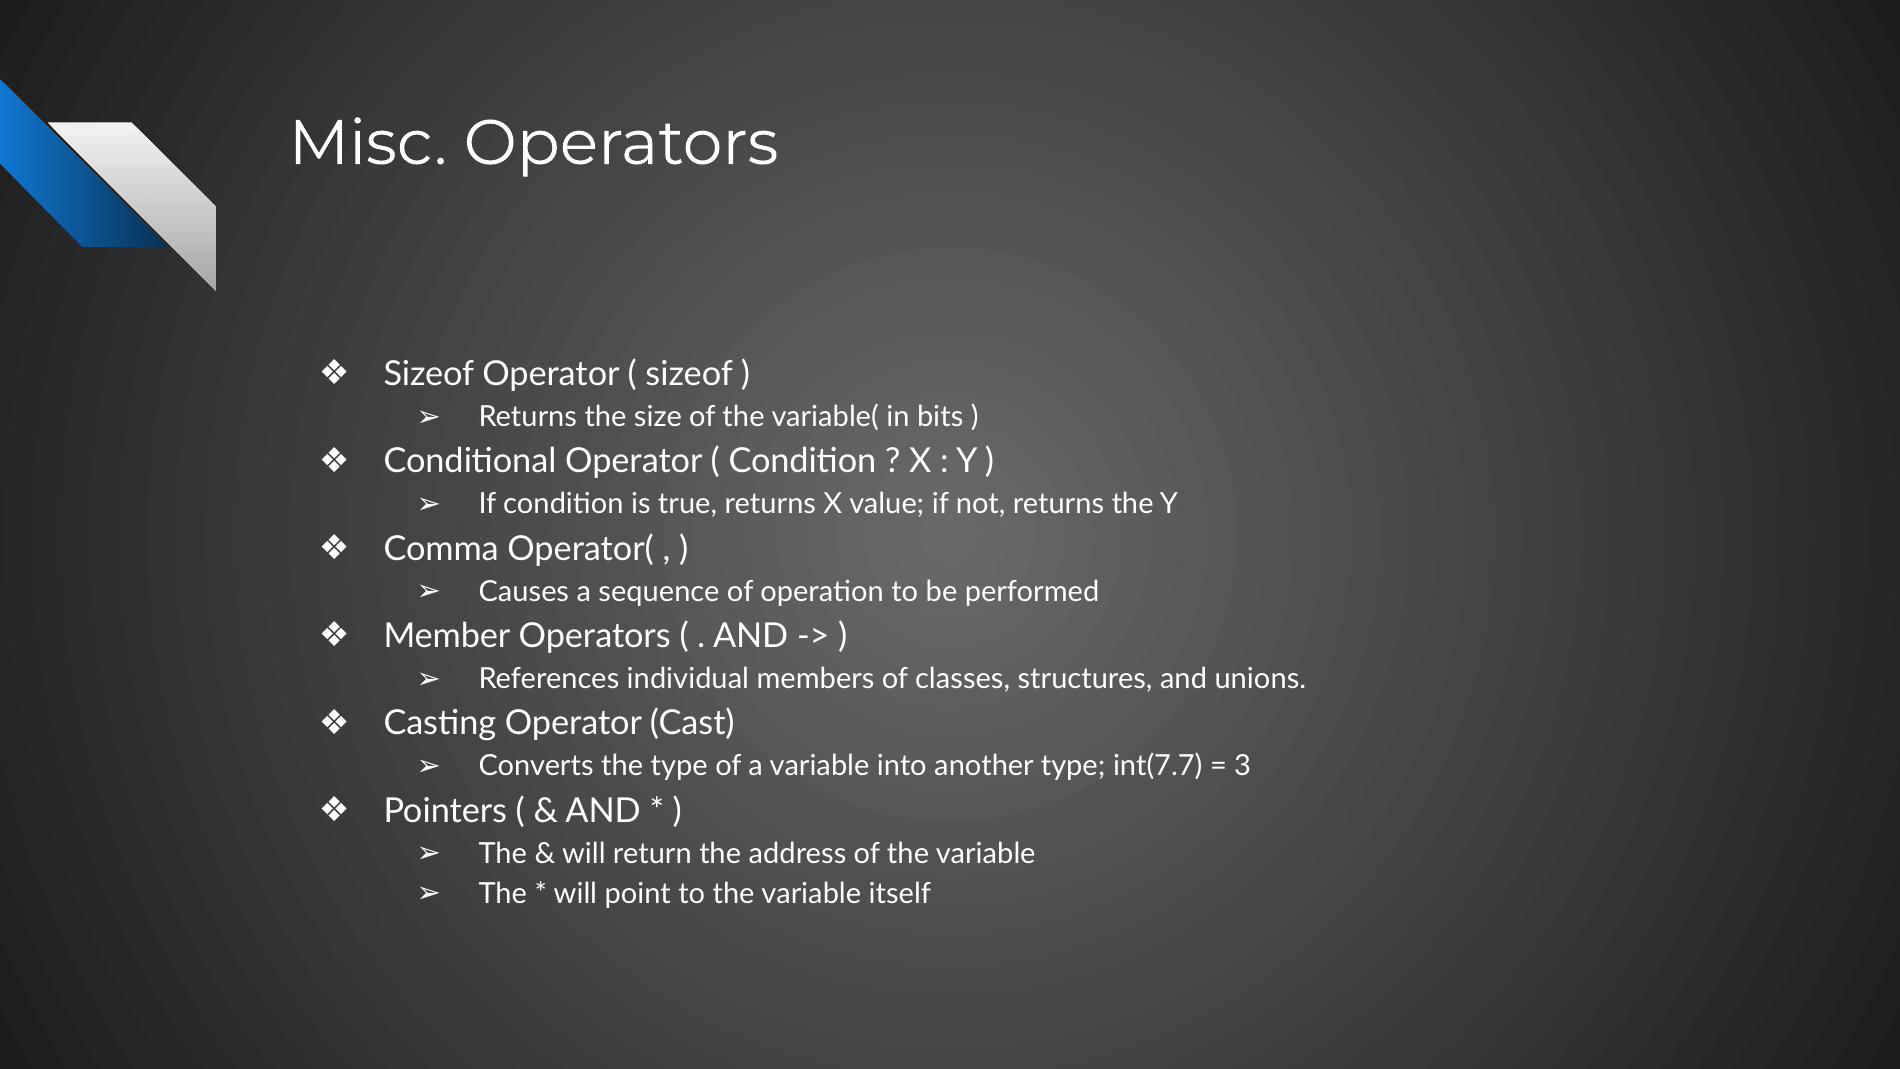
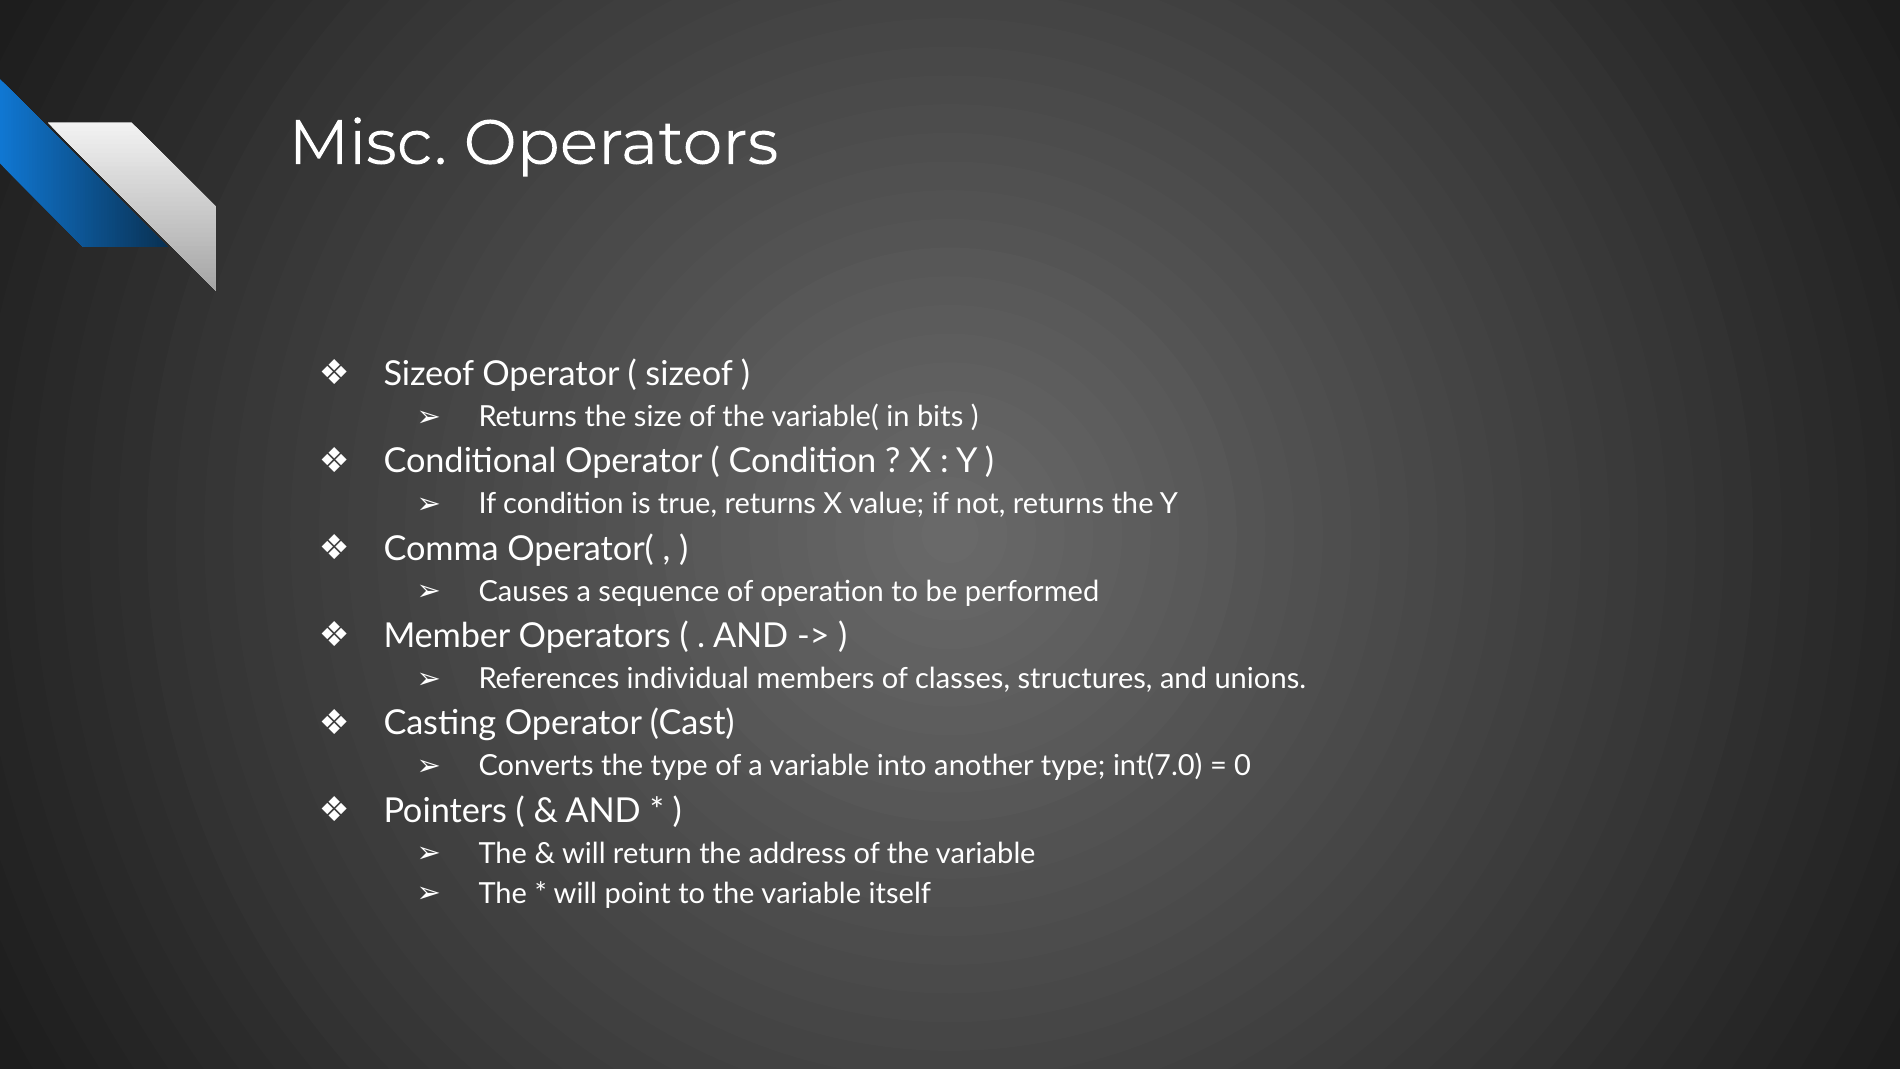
int(7.7: int(7.7 -> int(7.0
3: 3 -> 0
